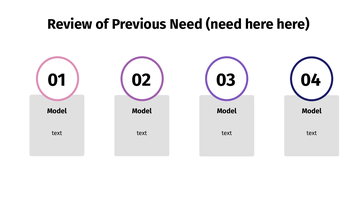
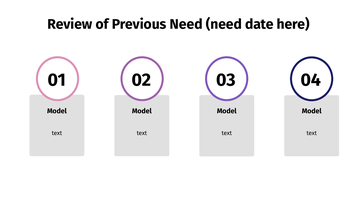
need here: here -> date
